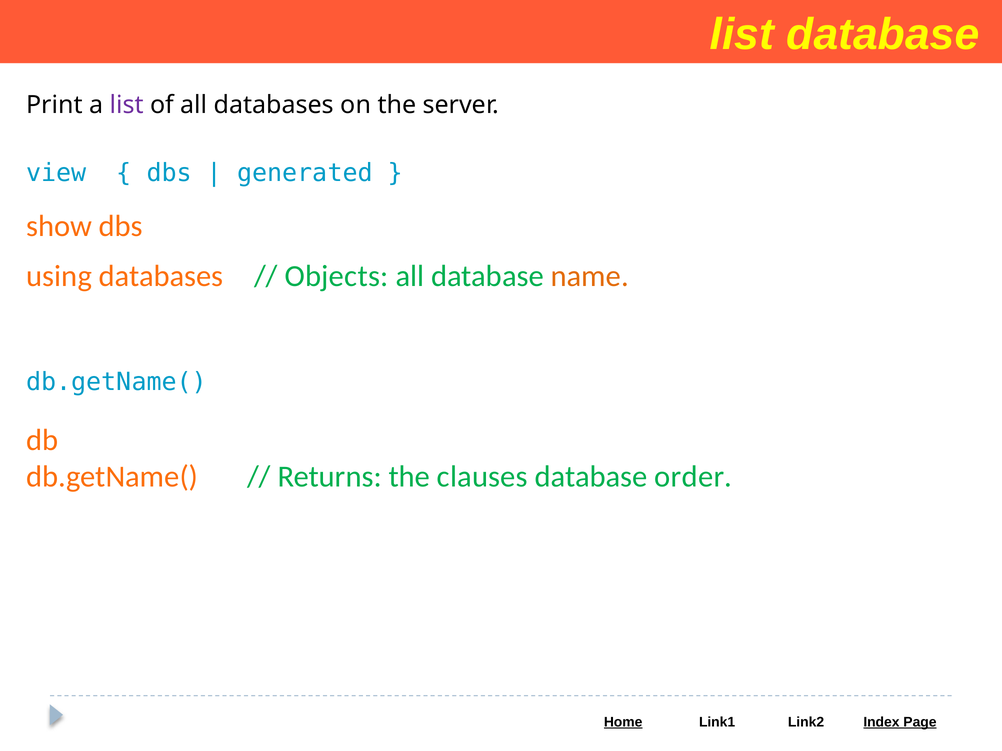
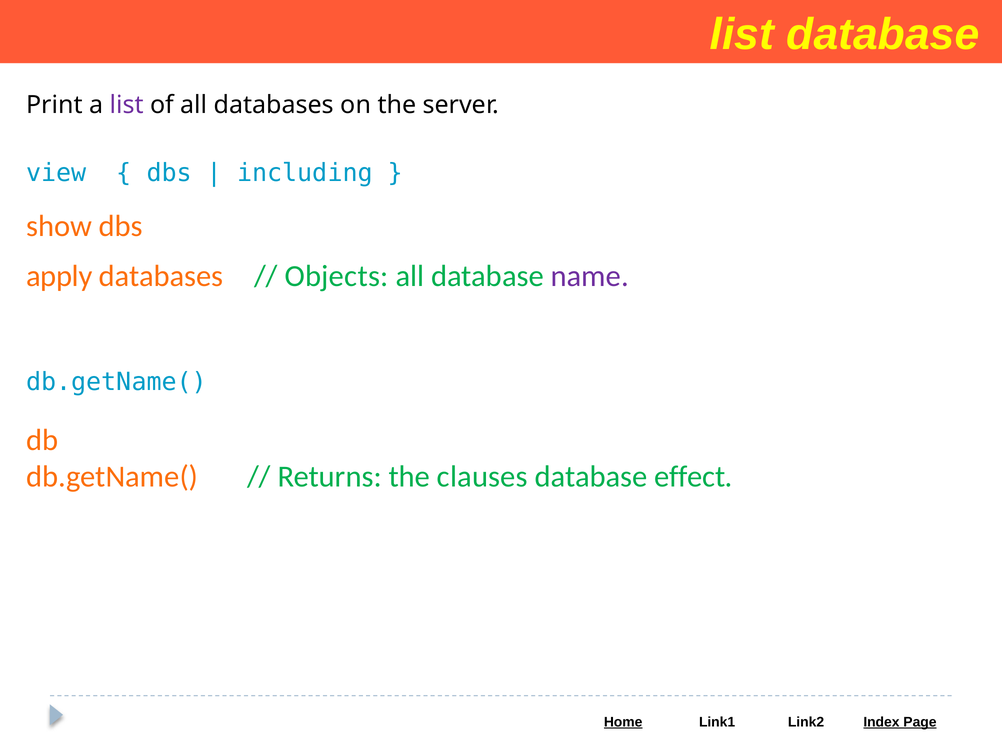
generated: generated -> including
using: using -> apply
name colour: orange -> purple
order: order -> effect
